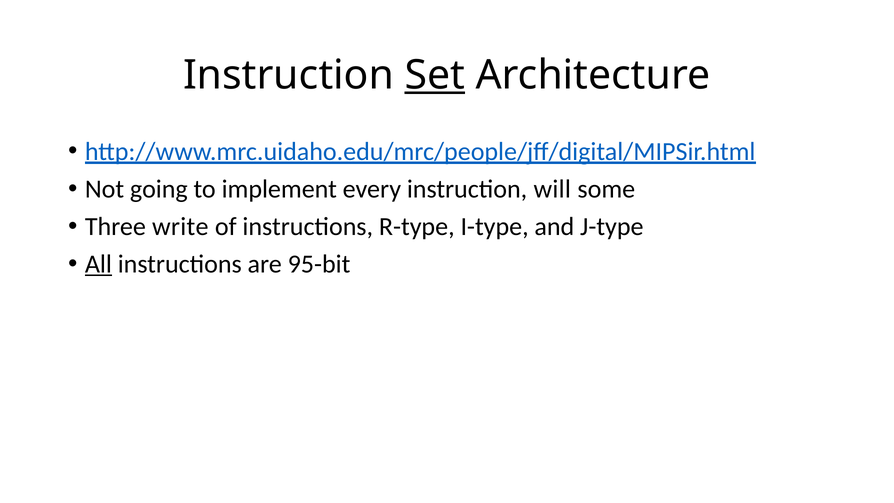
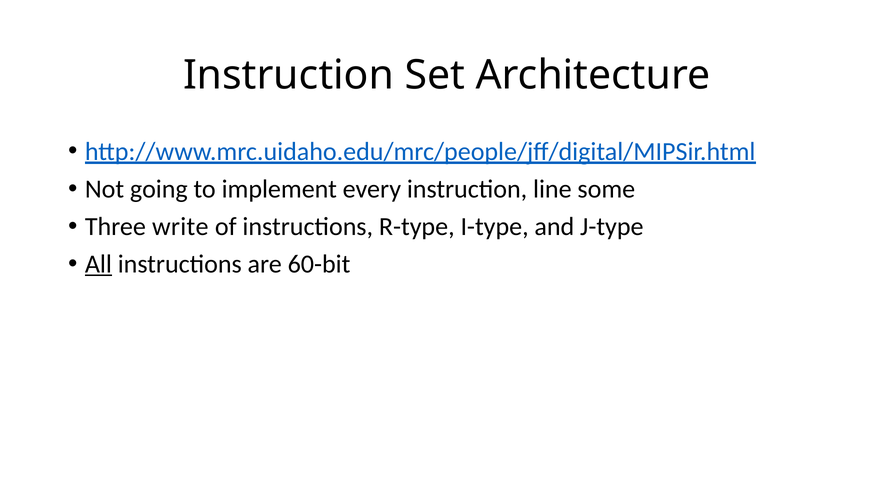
Set underline: present -> none
will: will -> line
95-bit: 95-bit -> 60-bit
